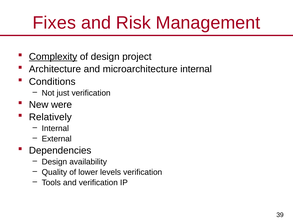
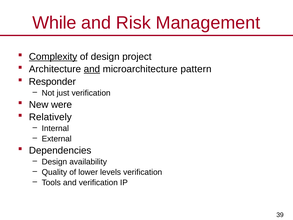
Fixes: Fixes -> While
and at (92, 69) underline: none -> present
microarchitecture internal: internal -> pattern
Conditions: Conditions -> Responder
